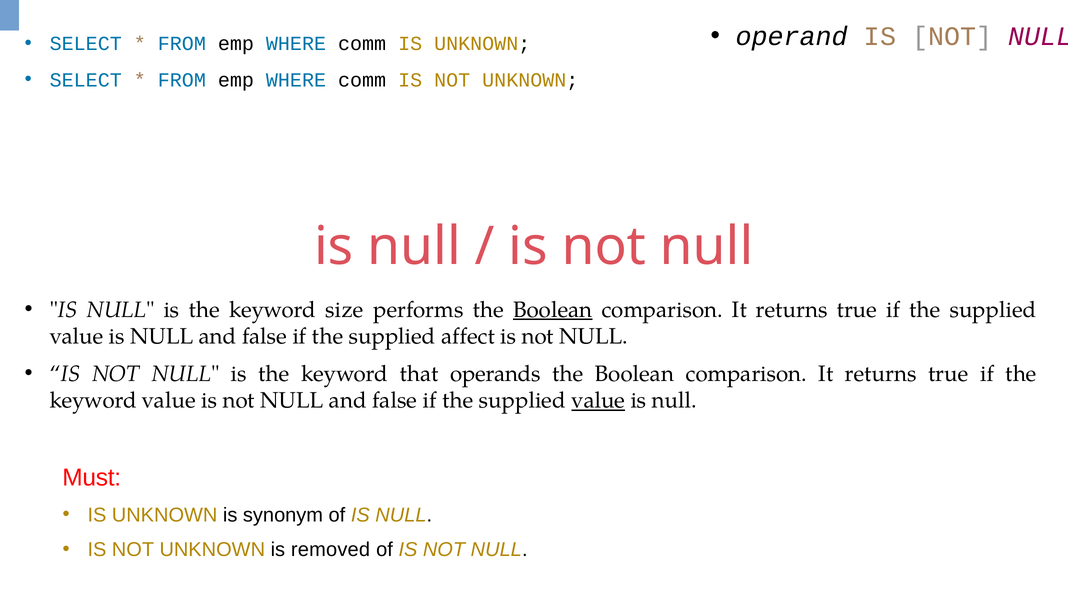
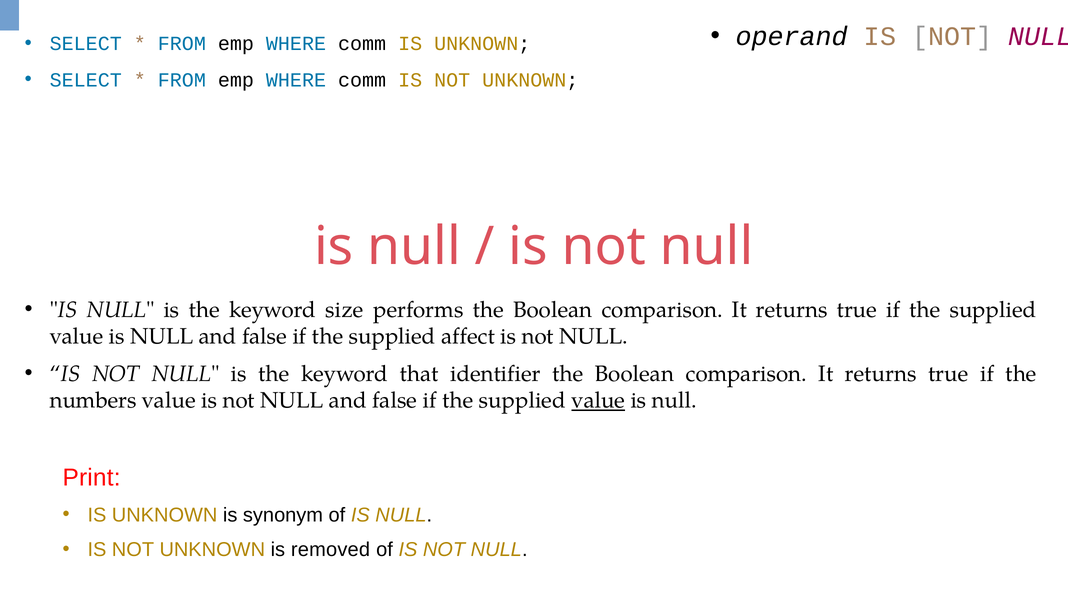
Boolean at (553, 310) underline: present -> none
operands: operands -> identifier
keyword at (93, 400): keyword -> numbers
Must: Must -> Print
